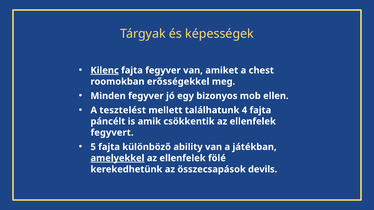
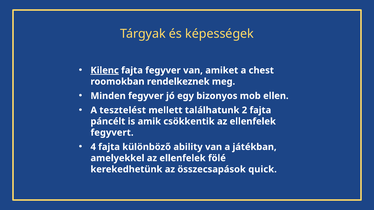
erősségekkel: erősségekkel -> rendelkeznek
4: 4 -> 2
5: 5 -> 4
amelyekkel underline: present -> none
devils: devils -> quick
